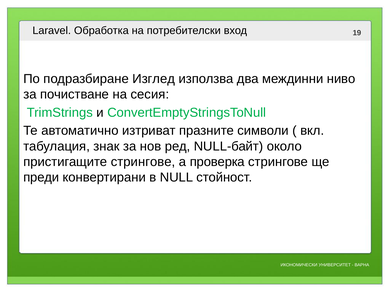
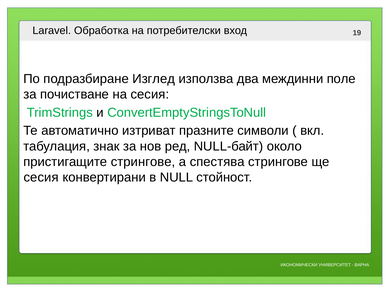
ниво: ниво -> поле
проверка: проверка -> спестява
преди at (41, 178): преди -> сесия
